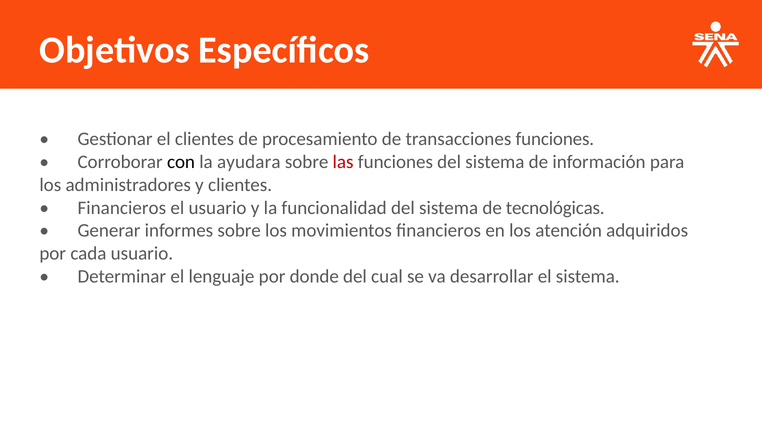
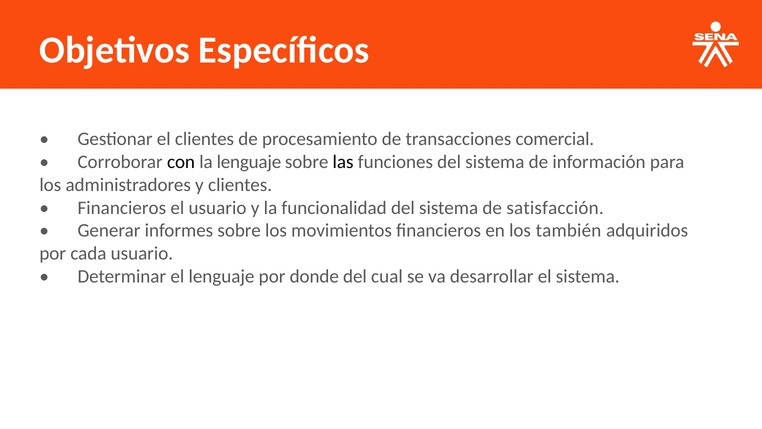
transacciones funciones: funciones -> comercial
la ayudara: ayudara -> lenguaje
las colour: red -> black
tecnológicas: tecnológicas -> satisfacción
atención: atención -> también
